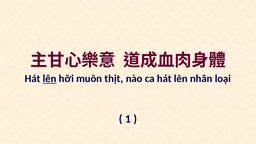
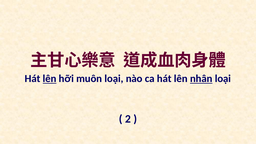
muôn thịt: thịt -> loại
nhân underline: none -> present
1: 1 -> 2
